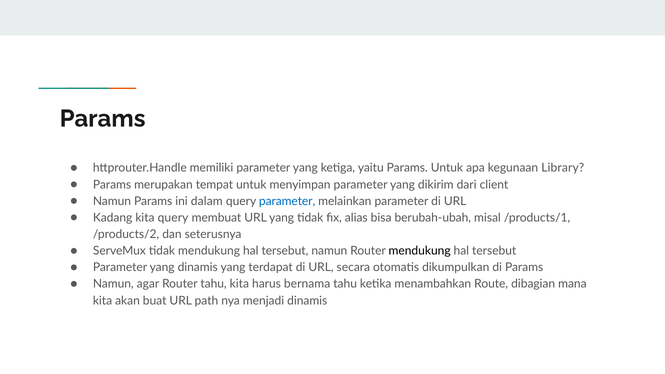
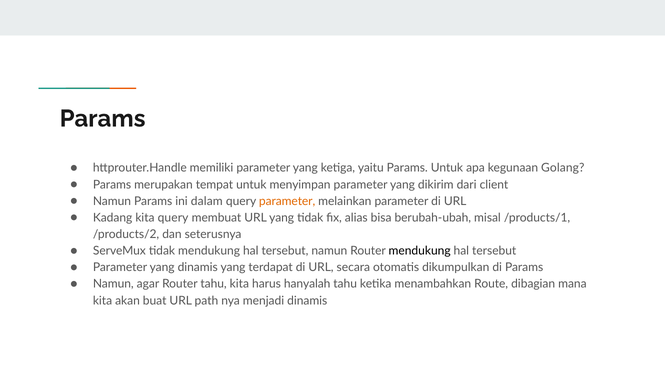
Library: Library -> Golang
parameter at (287, 201) colour: blue -> orange
bernama: bernama -> hanyalah
